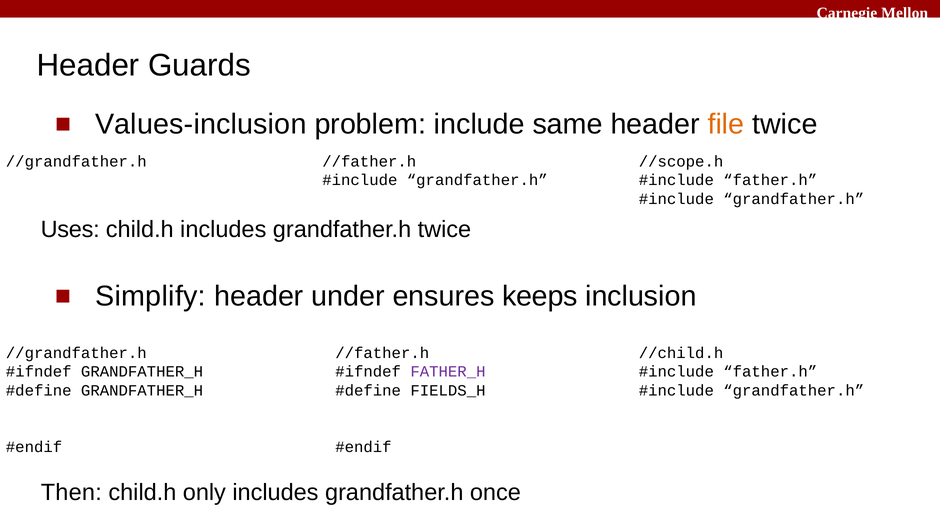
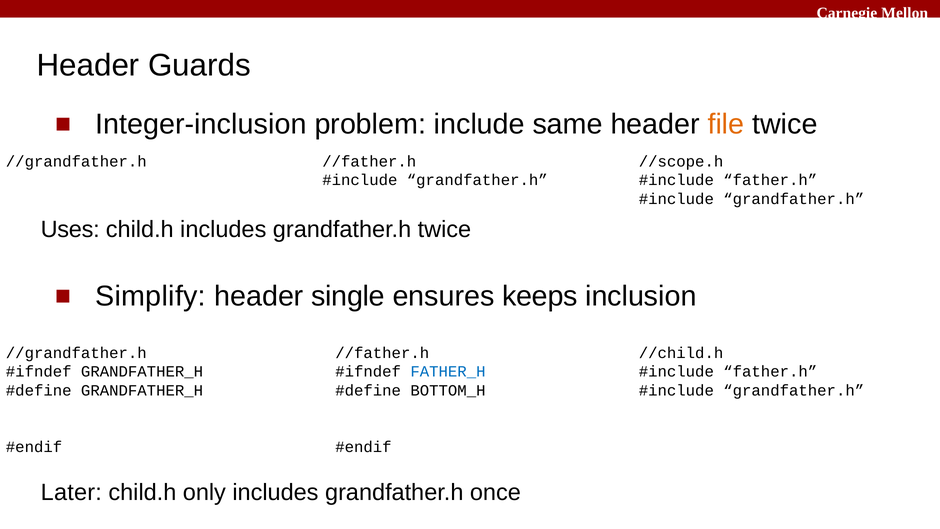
Values-inclusion: Values-inclusion -> Integer-inclusion
under: under -> single
FATHER_H colour: purple -> blue
FIELDS_H: FIELDS_H -> BOTTOM_H
Then: Then -> Later
